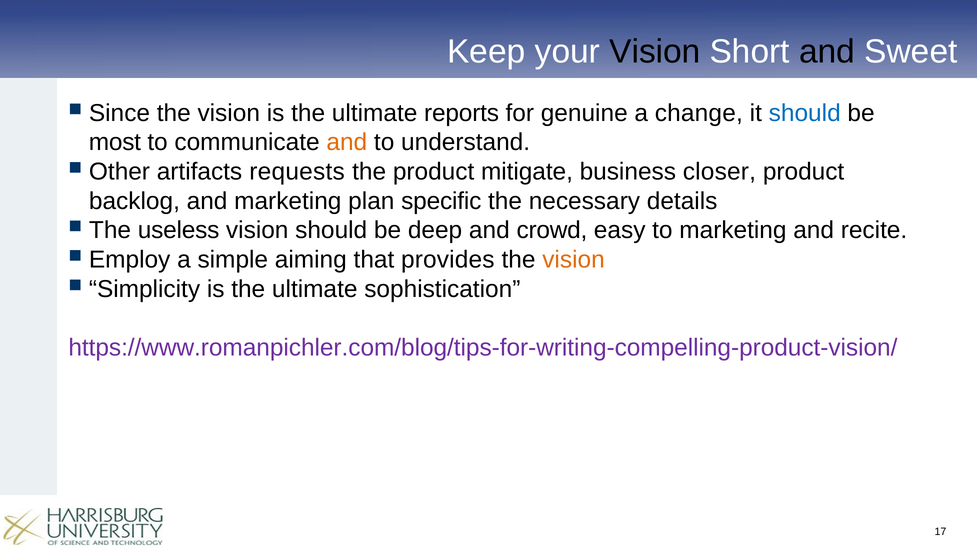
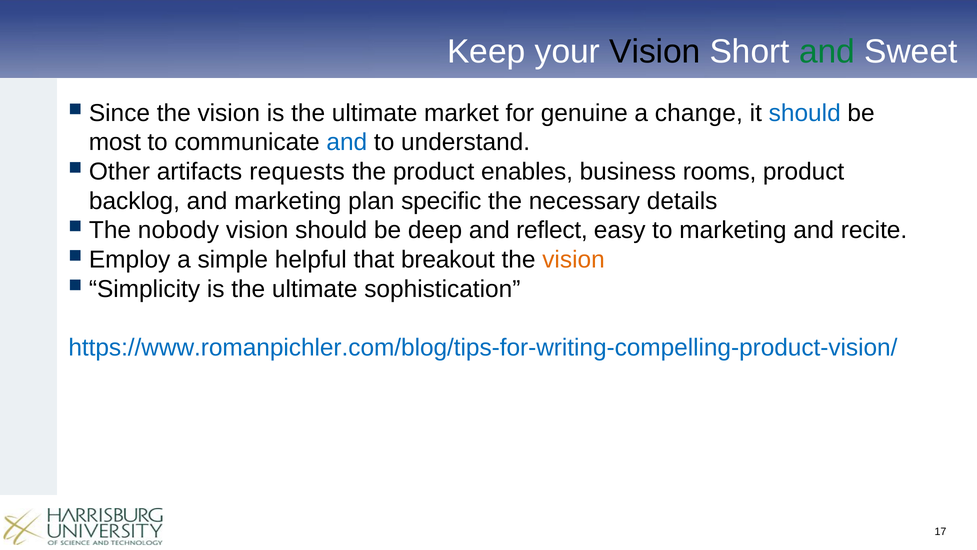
and at (827, 52) colour: black -> green
reports: reports -> market
and at (347, 142) colour: orange -> blue
mitigate: mitigate -> enables
closer: closer -> rooms
useless: useless -> nobody
crowd: crowd -> reflect
aiming: aiming -> helpful
provides: provides -> breakout
https://www.romanpichler.com/blog/tips-for-writing-compelling-product-vision/ colour: purple -> blue
